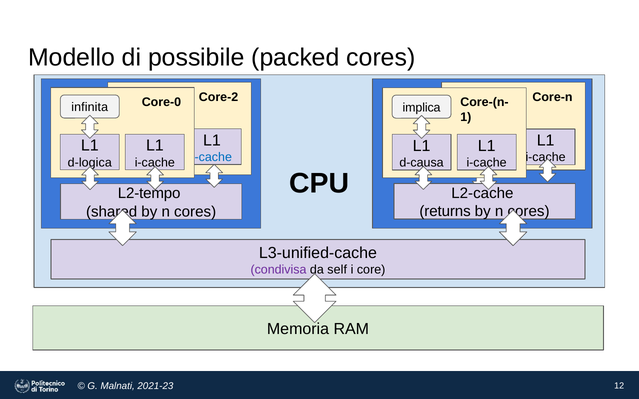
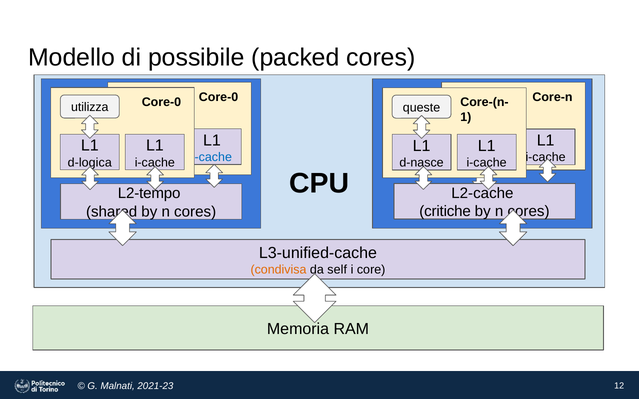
Core-2 at (218, 97): Core-2 -> Core-0
infinita: infinita -> utilizza
implica: implica -> queste
d-causa: d-causa -> d-nasce
returns: returns -> critiche
condivisa colour: purple -> orange
